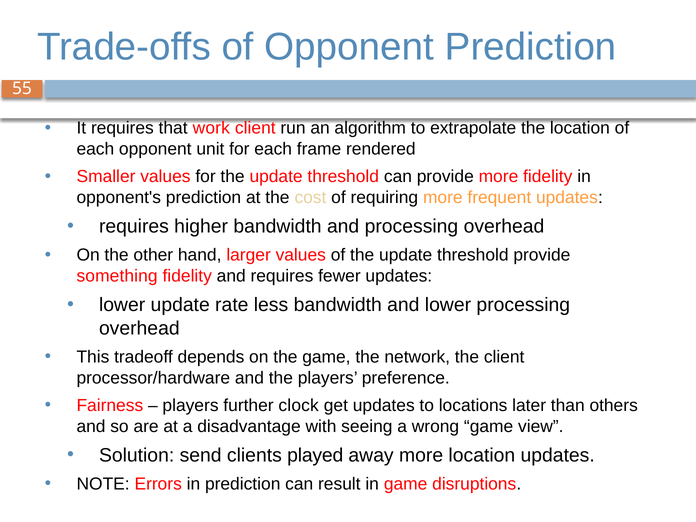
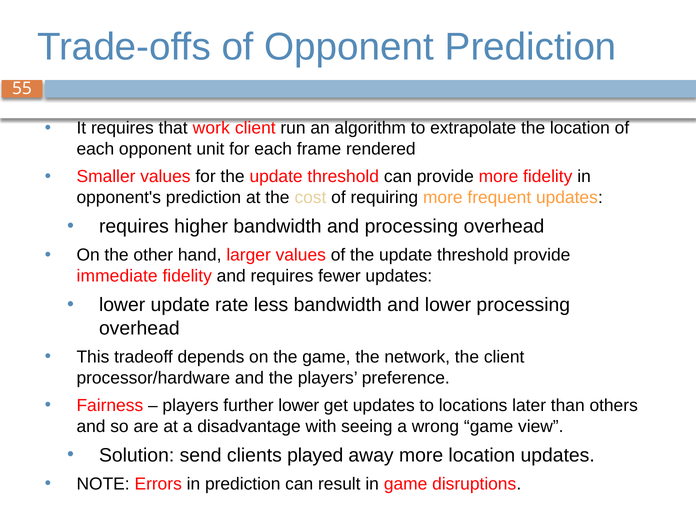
something: something -> immediate
further clock: clock -> lower
